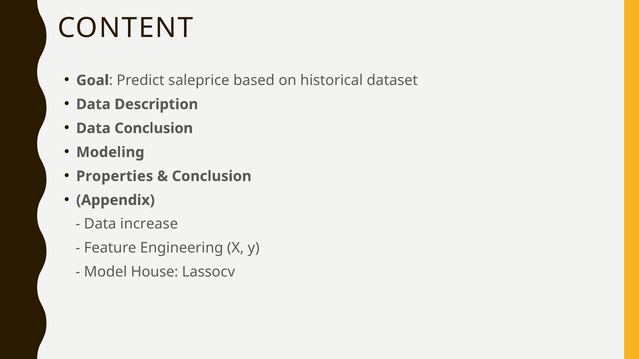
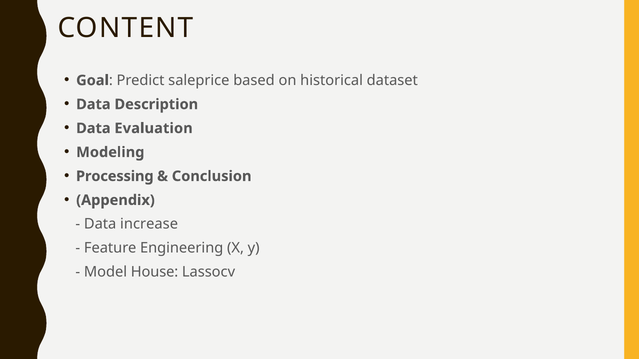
Data Conclusion: Conclusion -> Evaluation
Properties: Properties -> Processing
